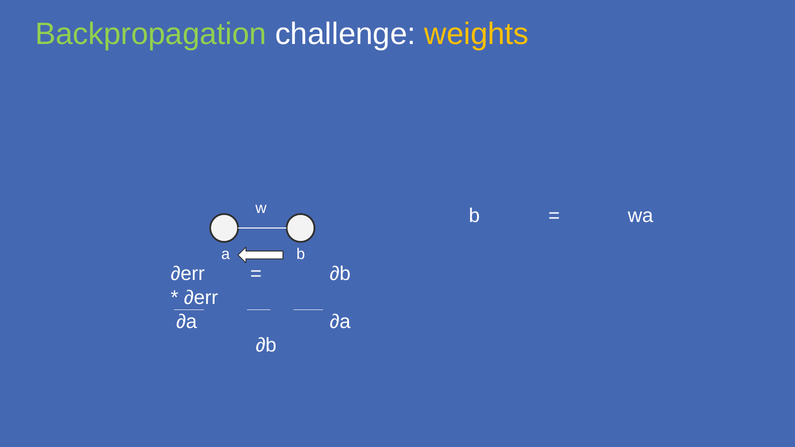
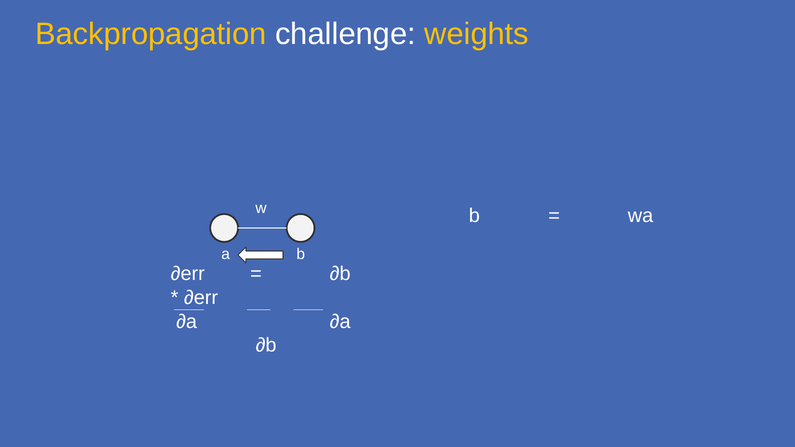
Backpropagation colour: light green -> yellow
